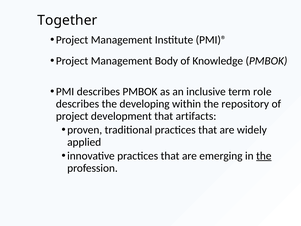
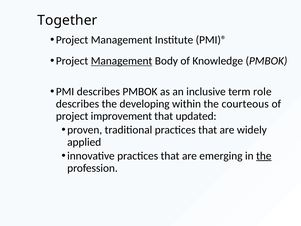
Management at (122, 61) underline: none -> present
repository: repository -> courteous
development: development -> improvement
artifacts: artifacts -> updated
